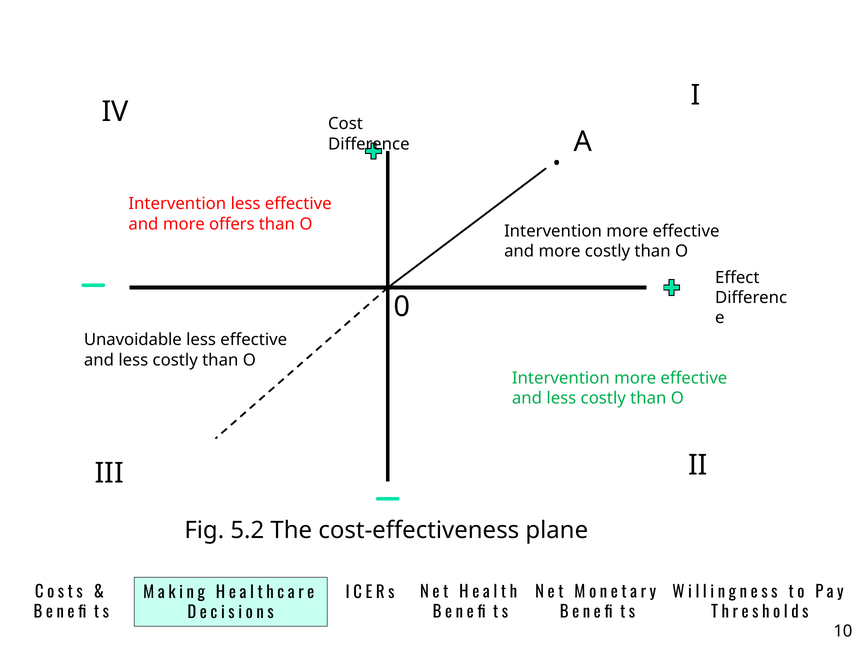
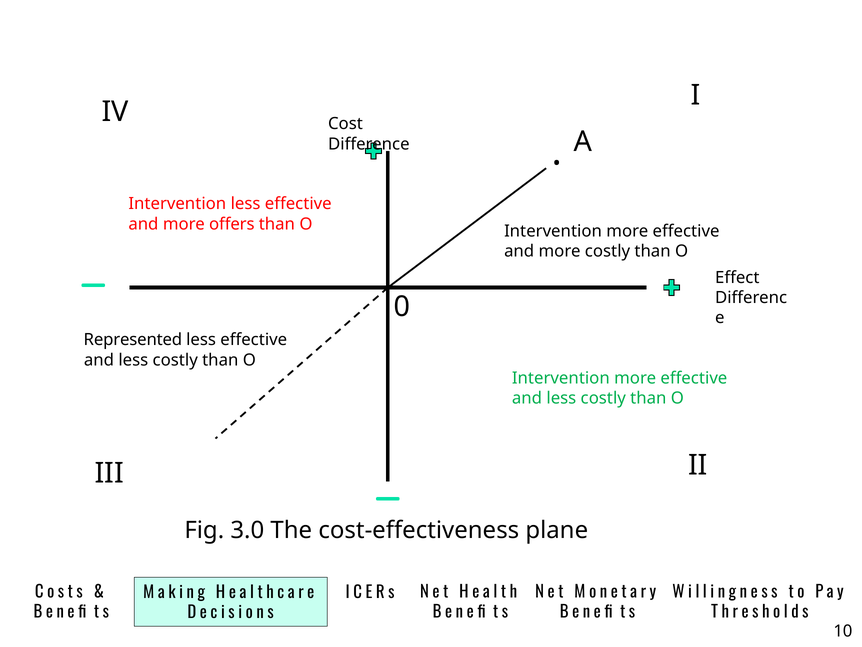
Unavoidable: Unavoidable -> Represented
5.2: 5.2 -> 3.0
